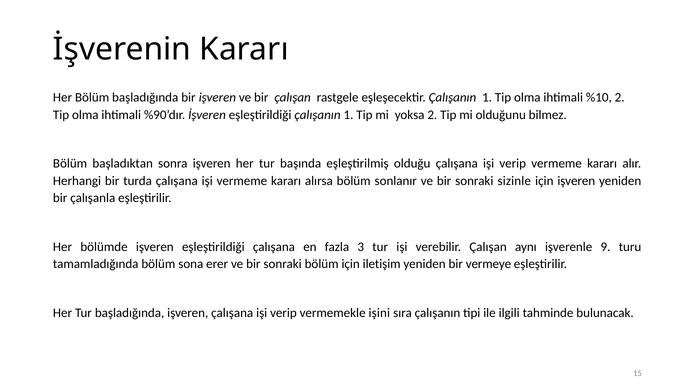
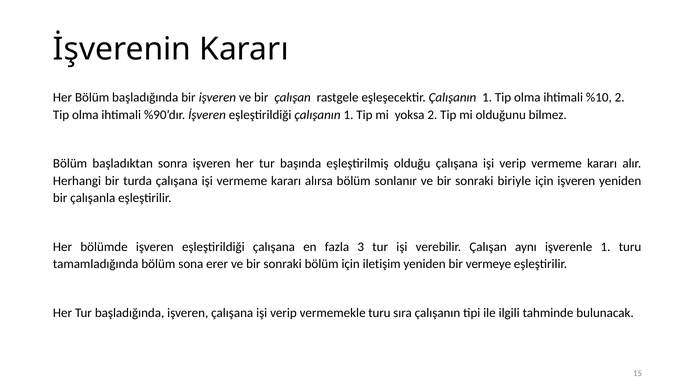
sizinle: sizinle -> biriyle
işverenle 9: 9 -> 1
vermemekle işini: işini -> turu
